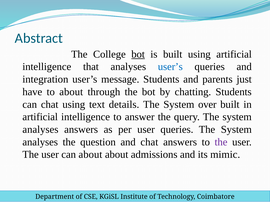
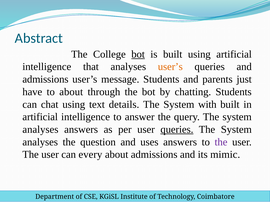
user’s at (170, 67) colour: blue -> orange
integration at (45, 79): integration -> admissions
over: over -> with
queries at (177, 130) underline: none -> present
and chat: chat -> uses
can about: about -> every
